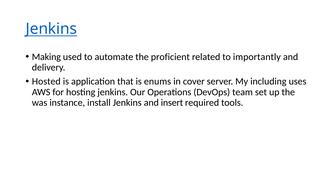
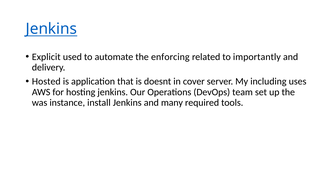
Making: Making -> Explicit
proficient: proficient -> enforcing
enums: enums -> doesnt
insert: insert -> many
